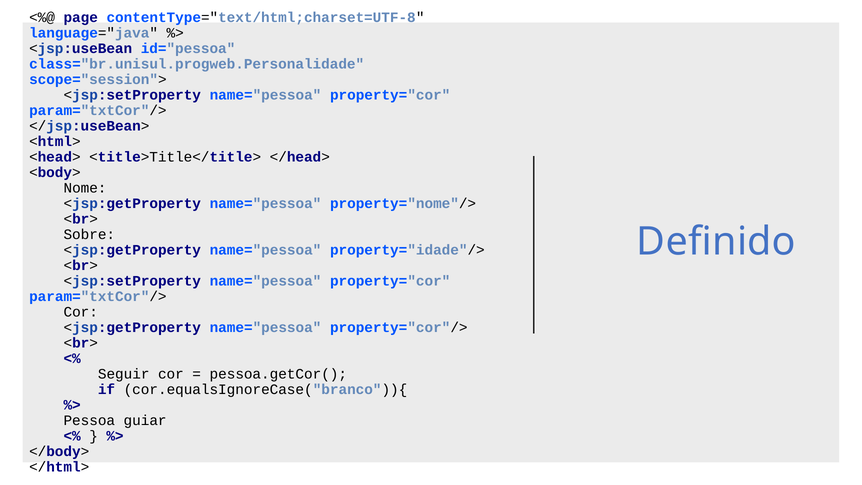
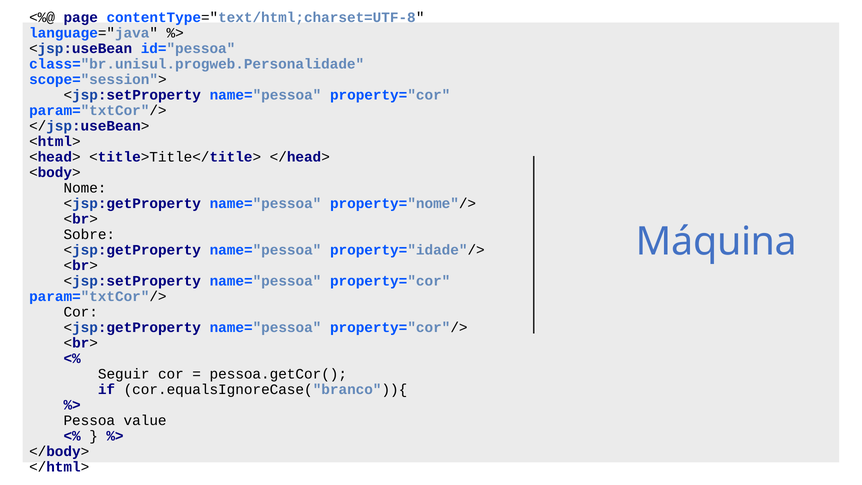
Definido: Definido -> Máquina
guiar: guiar -> value
